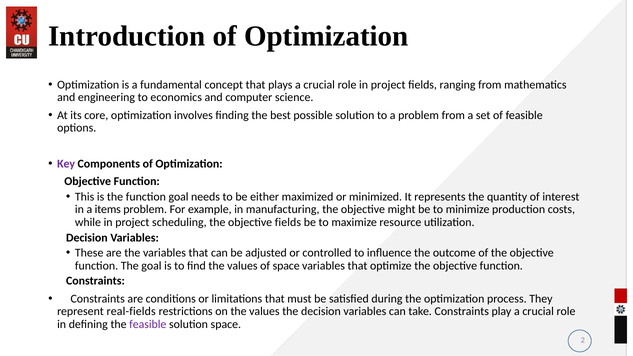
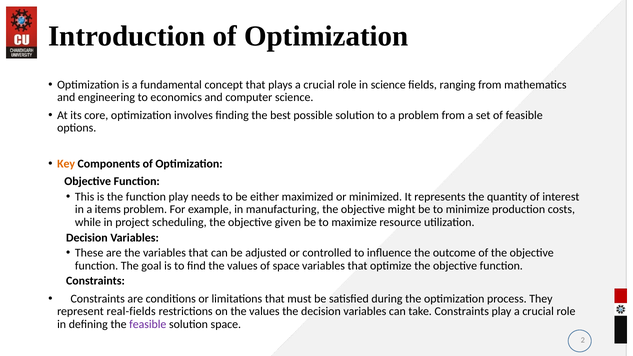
role in project: project -> science
Key colour: purple -> orange
function goal: goal -> play
objective fields: fields -> given
